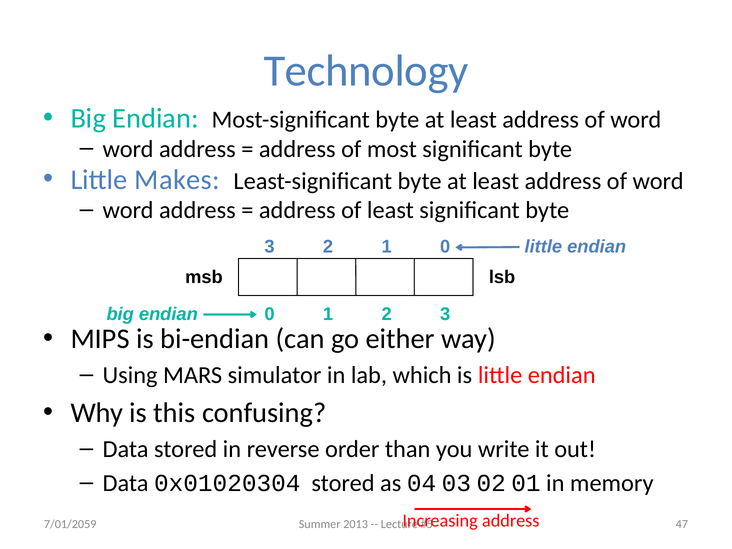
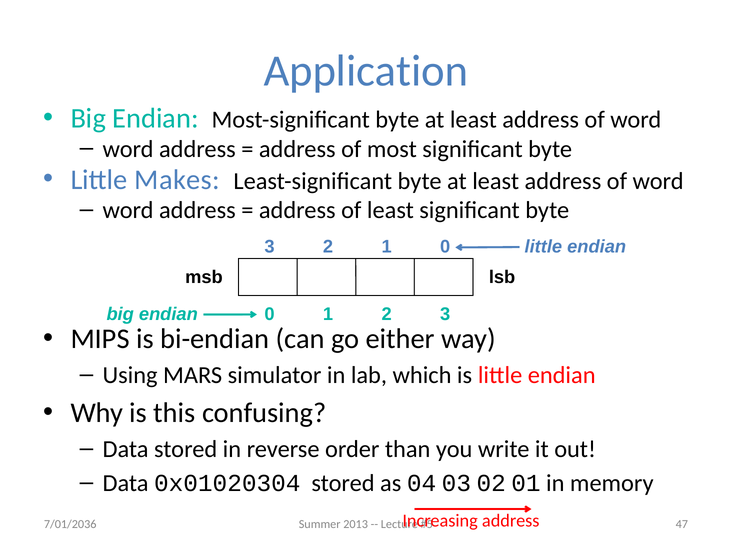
Technology: Technology -> Application
7/01/2059: 7/01/2059 -> 7/01/2036
